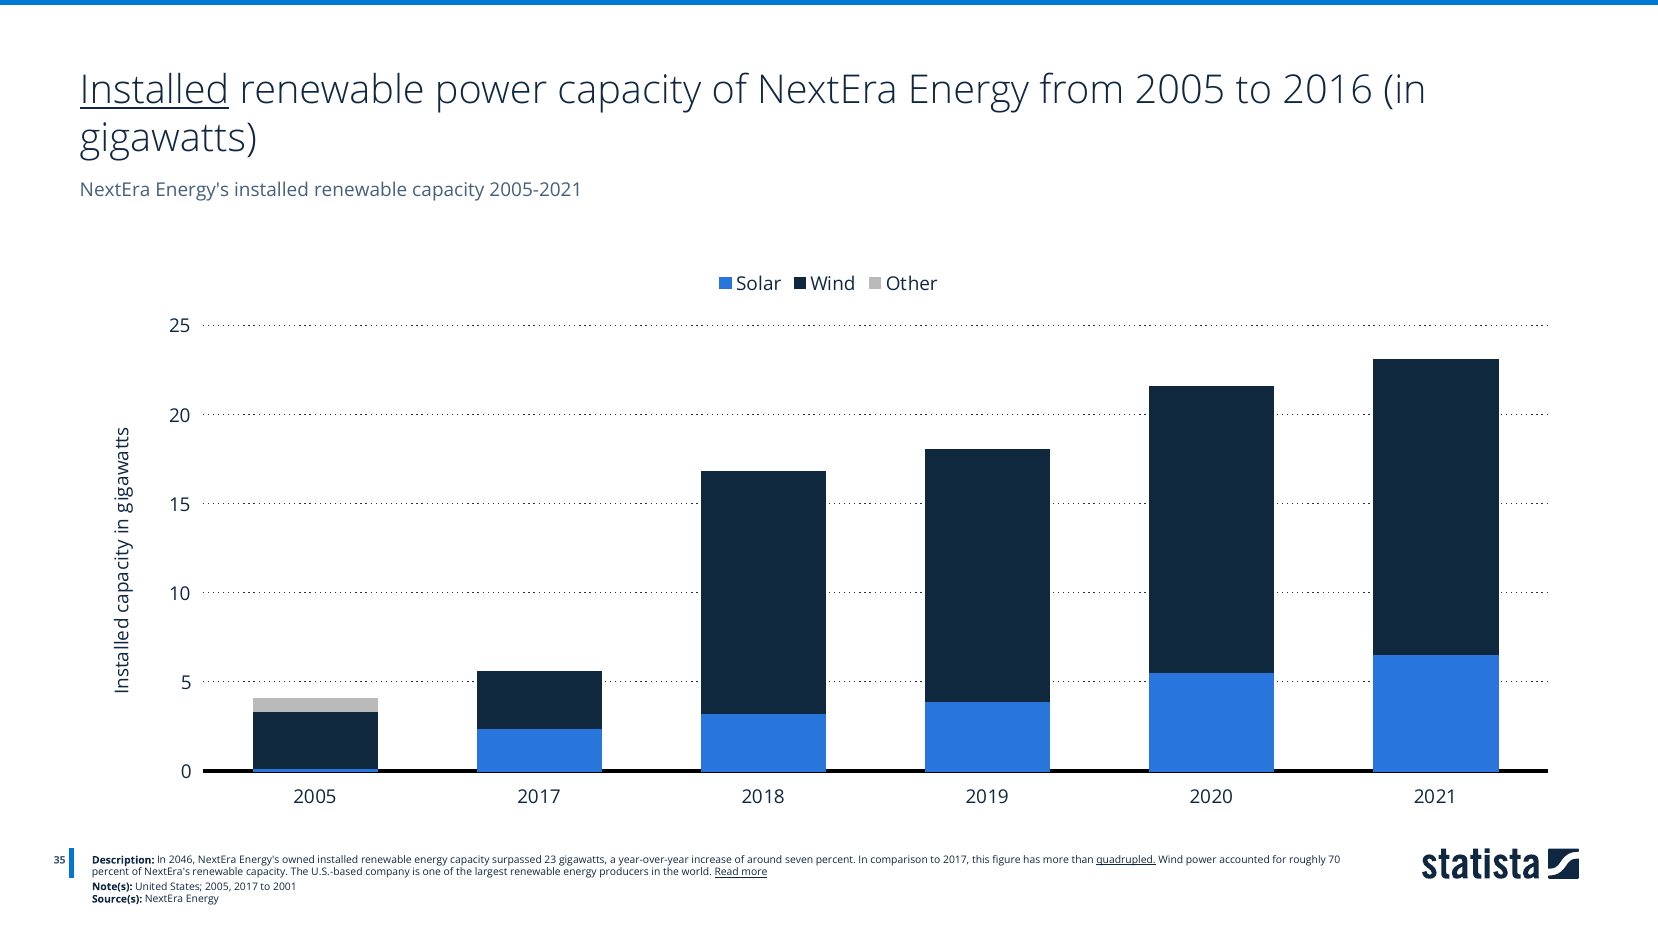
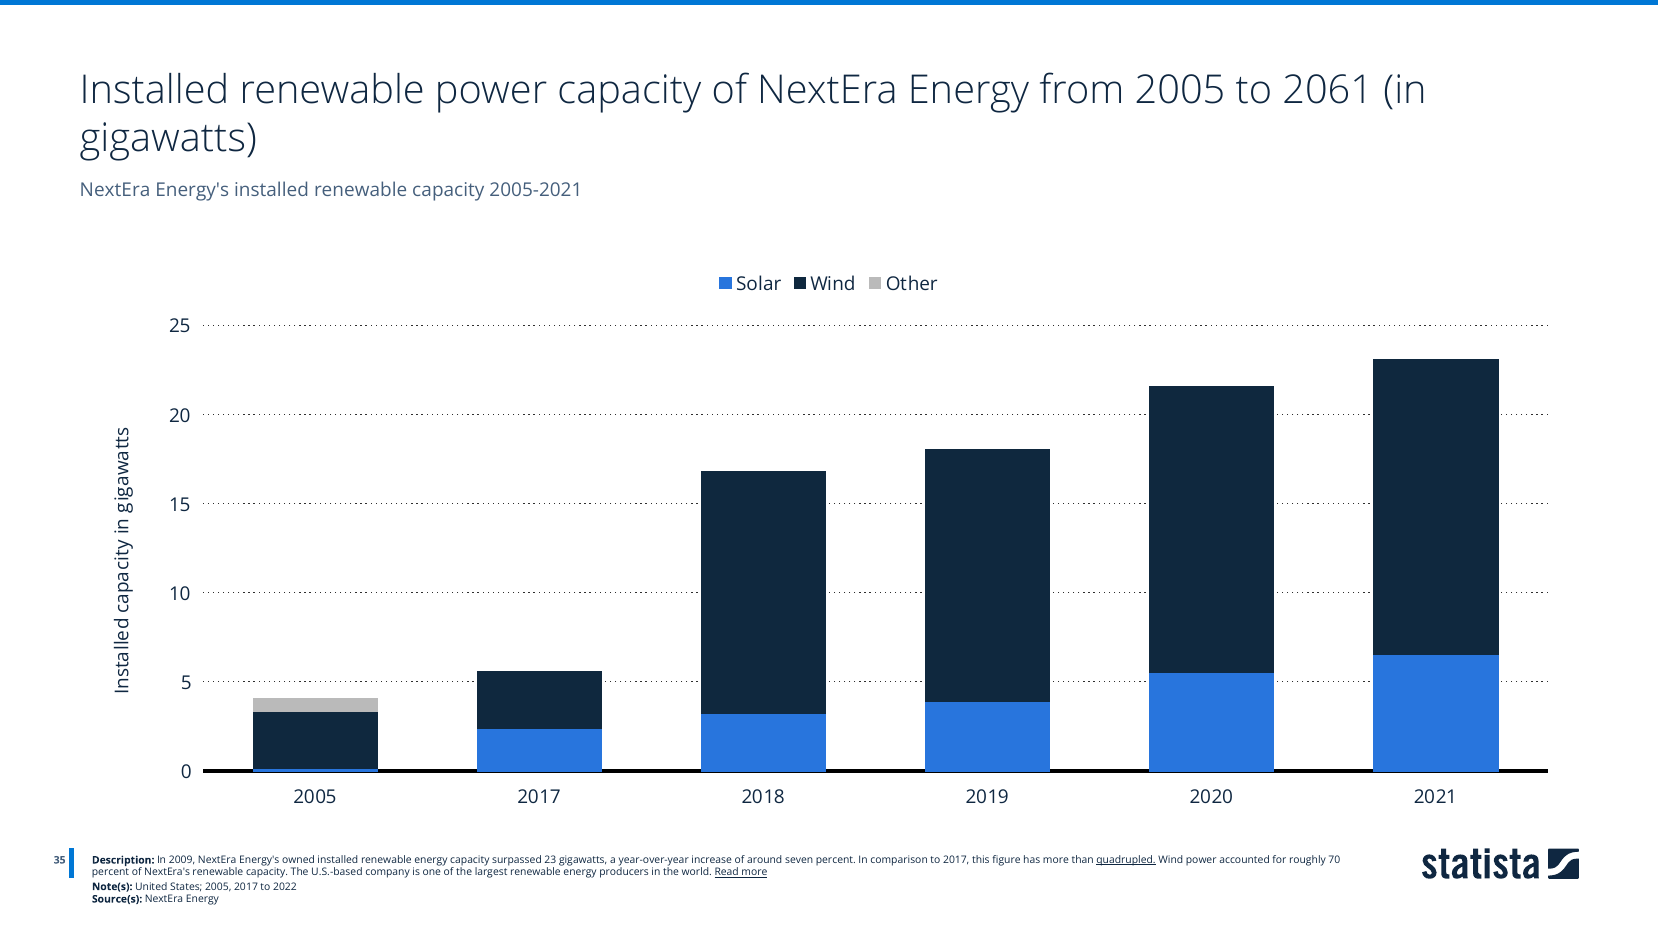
Installed at (155, 91) underline: present -> none
2016: 2016 -> 2061
2046: 2046 -> 2009
2001: 2001 -> 2022
